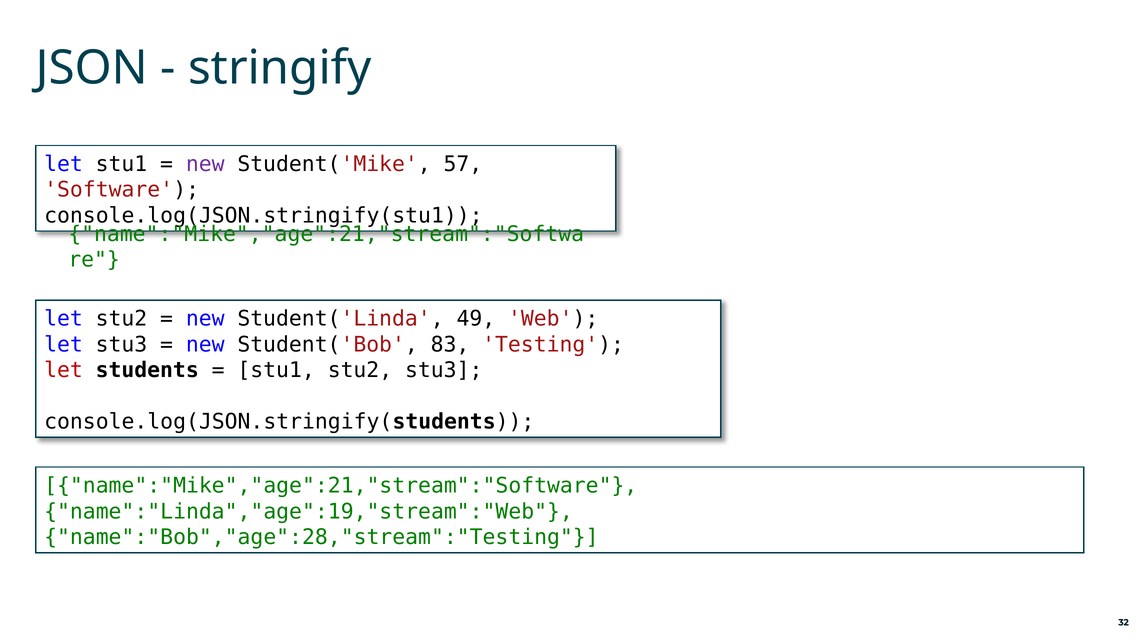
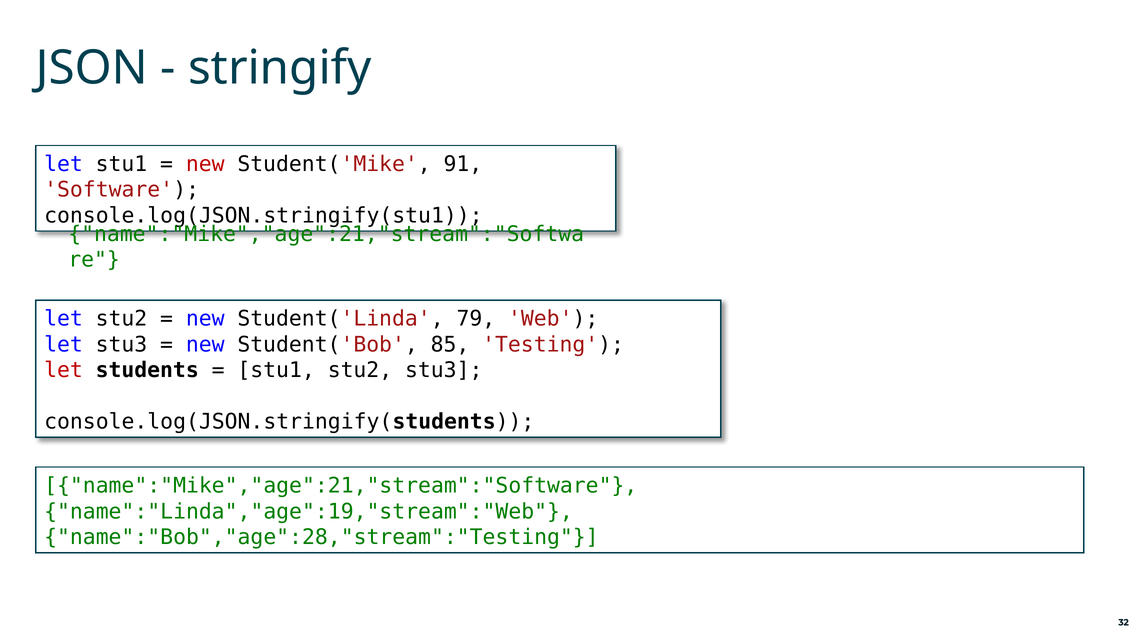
new at (205, 164) colour: purple -> red
57: 57 -> 91
49: 49 -> 79
83: 83 -> 85
